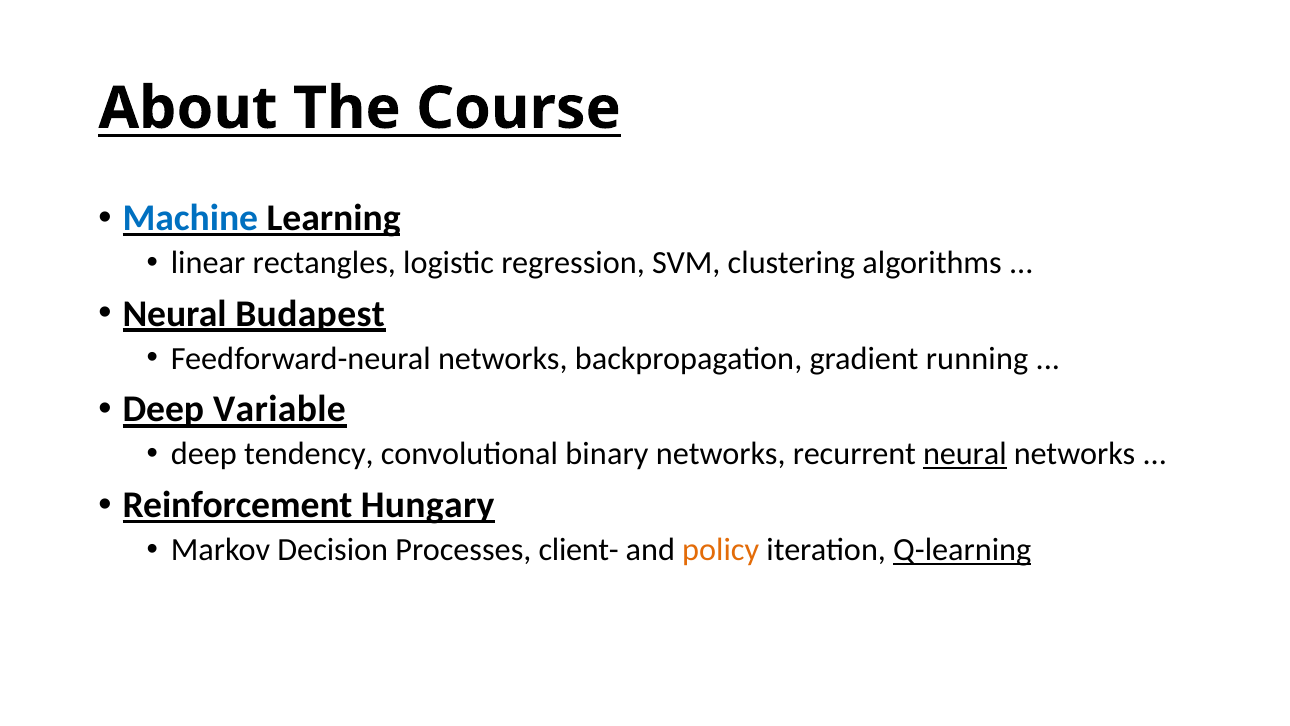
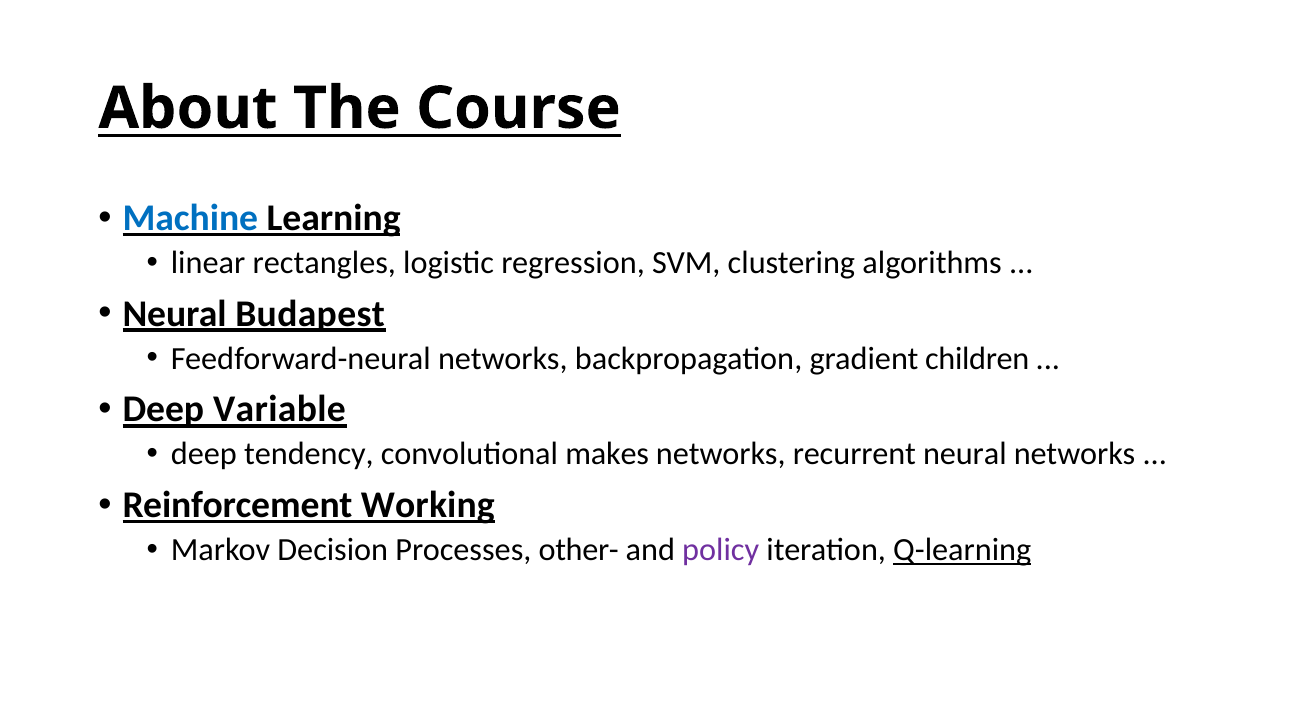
running: running -> children
binary: binary -> makes
neural at (965, 454) underline: present -> none
Hungary: Hungary -> Working
client-: client- -> other-
policy colour: orange -> purple
